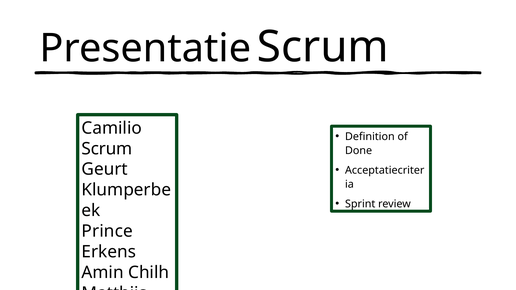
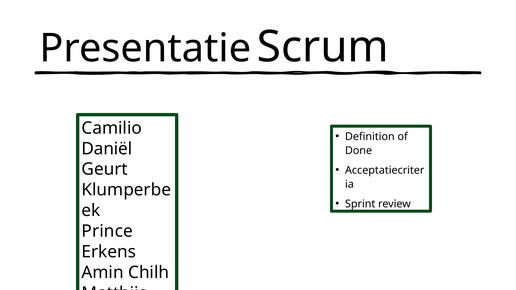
Scrum at (107, 149): Scrum -> Daniël
